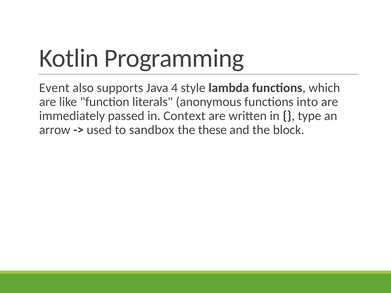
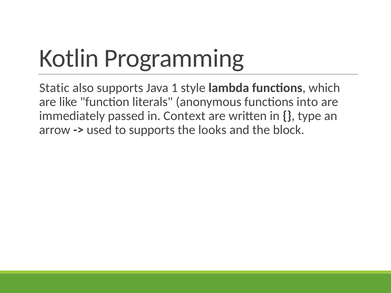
Event: Event -> Static
4: 4 -> 1
to sandbox: sandbox -> supports
these: these -> looks
